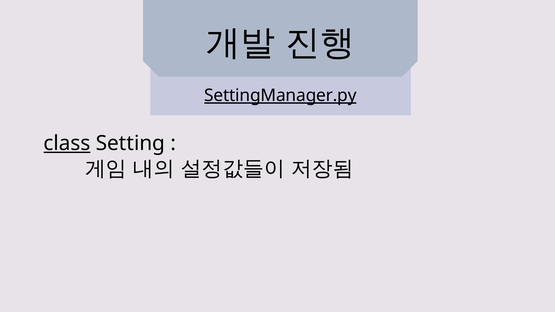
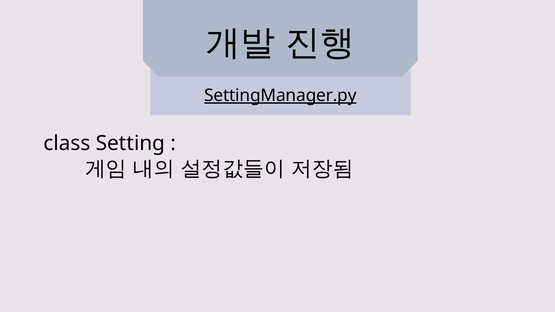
class underline: present -> none
